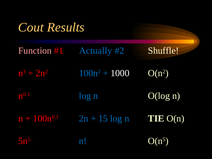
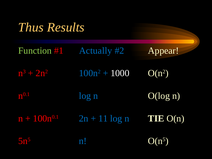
Cout: Cout -> Thus
Function colour: pink -> light green
Shuffle: Shuffle -> Appear
15: 15 -> 11
